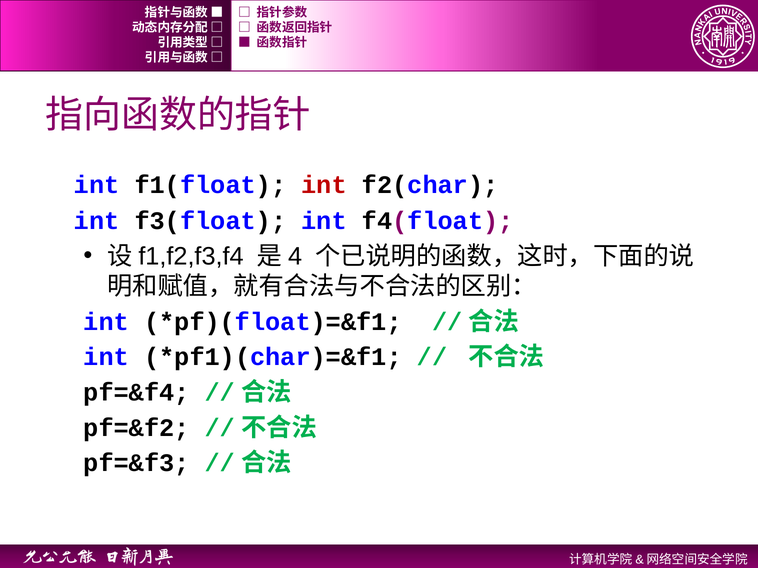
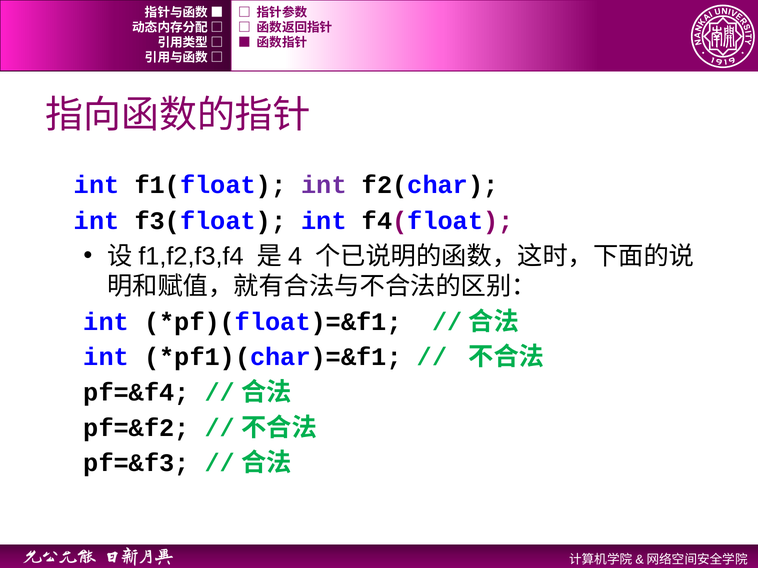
int at (324, 185) colour: red -> purple
